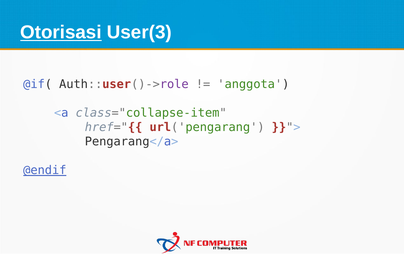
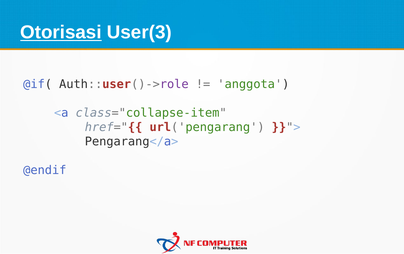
@endif underline: present -> none
